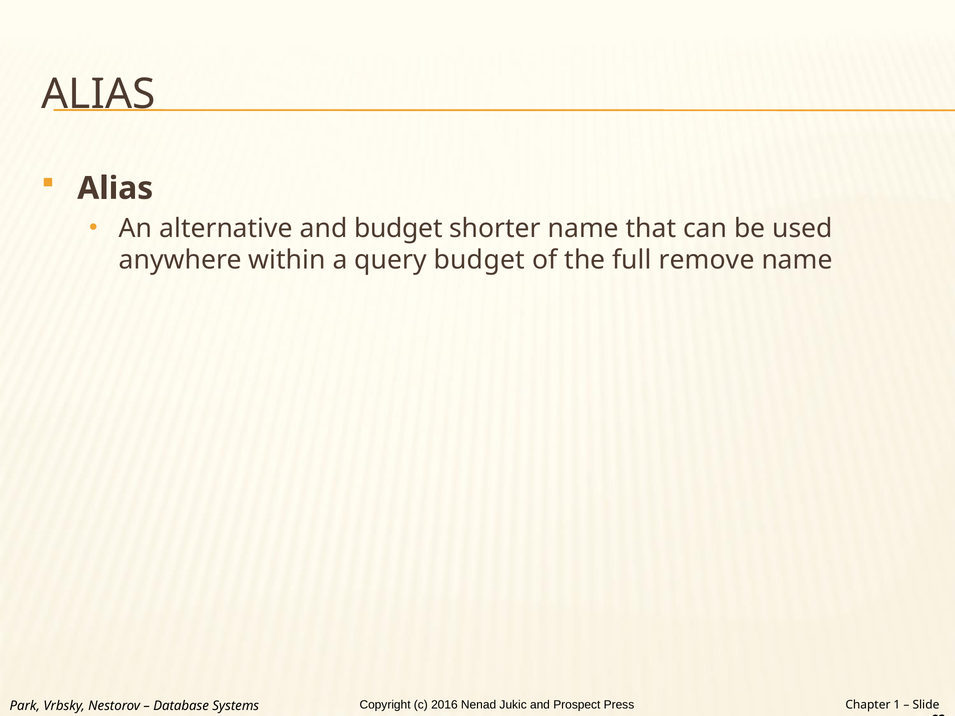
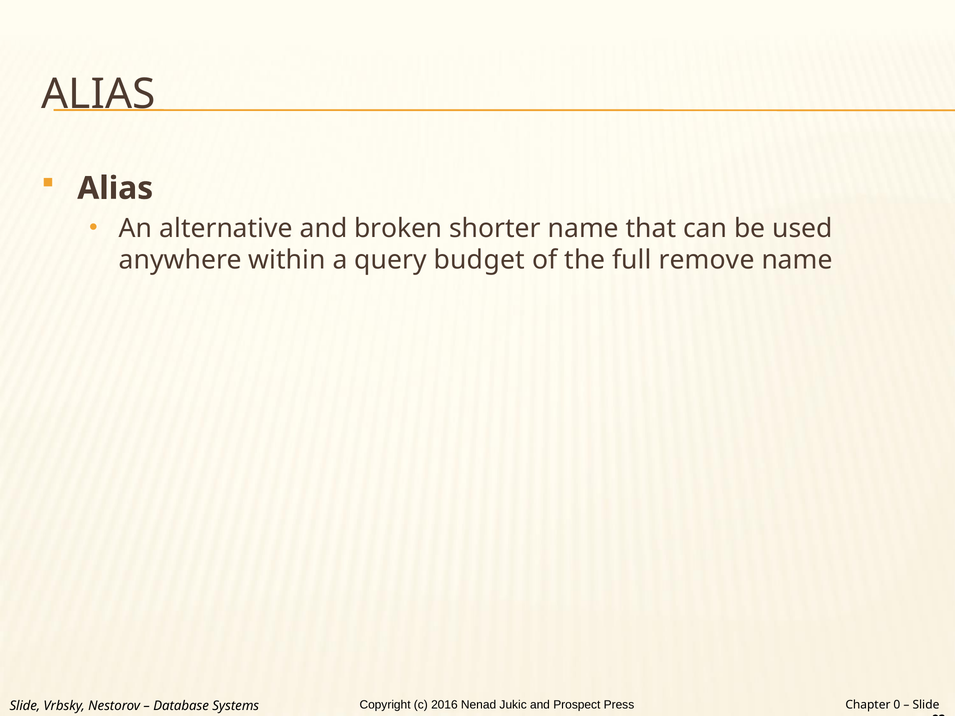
and budget: budget -> broken
Park at (25, 706): Park -> Slide
1: 1 -> 0
